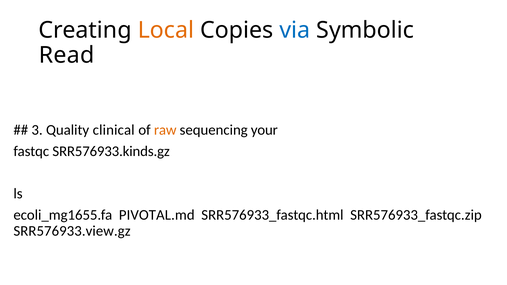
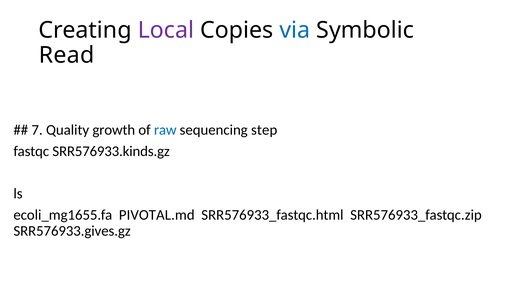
Local colour: orange -> purple
3: 3 -> 7
clinical: clinical -> growth
raw colour: orange -> blue
your: your -> step
SRR576933.view.gz: SRR576933.view.gz -> SRR576933.gives.gz
